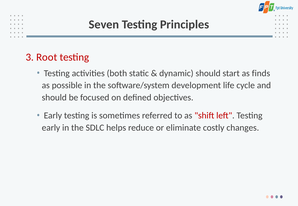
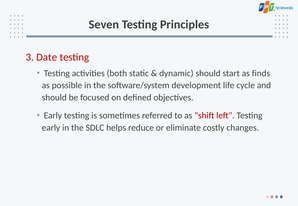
Root: Root -> Date
